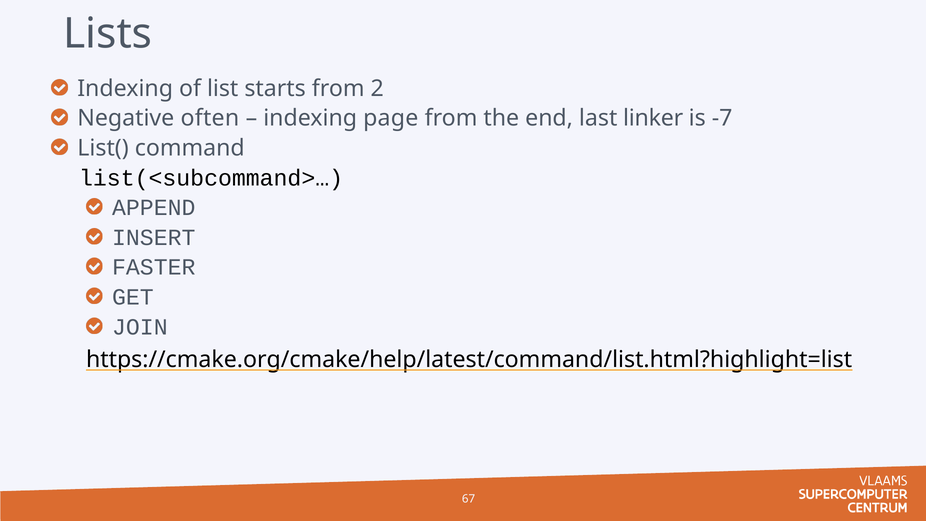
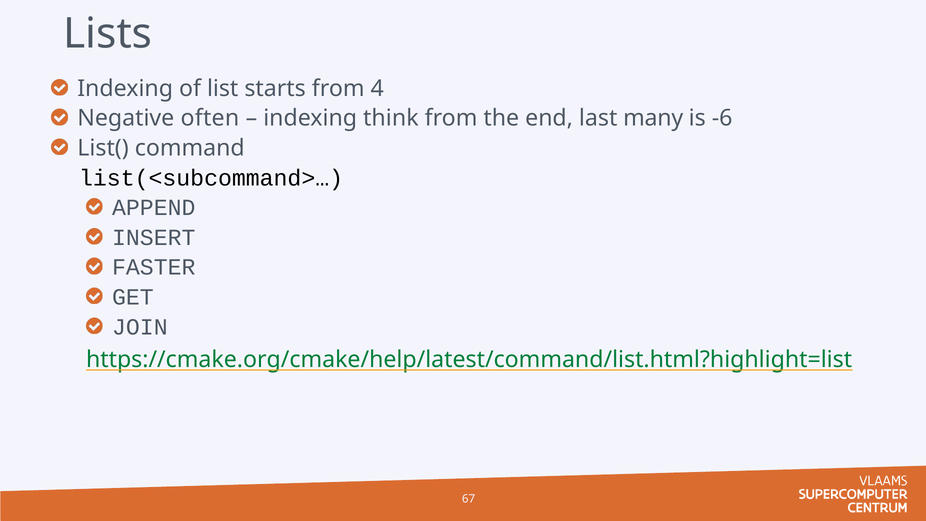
2: 2 -> 4
page: page -> think
linker: linker -> many
-7: -7 -> -6
https://cmake.org/cmake/help/latest/command/list.html?highlight=list colour: black -> green
